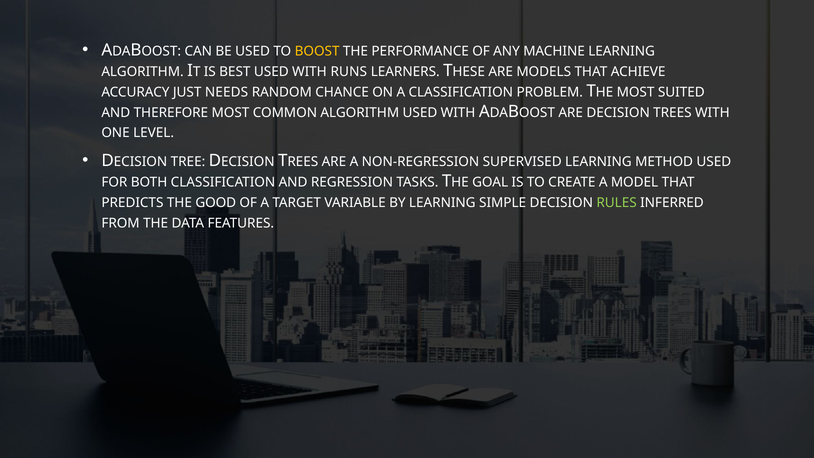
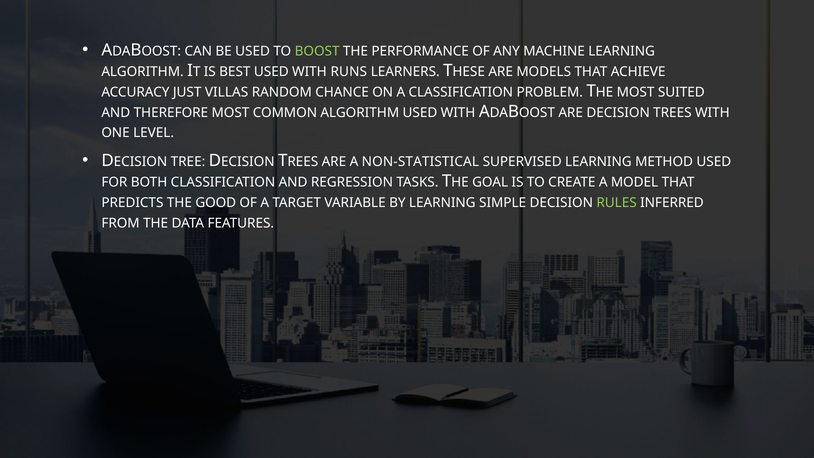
BOOST colour: yellow -> light green
NEEDS: NEEDS -> VILLAS
NON-REGRESSION: NON-REGRESSION -> NON-STATISTICAL
